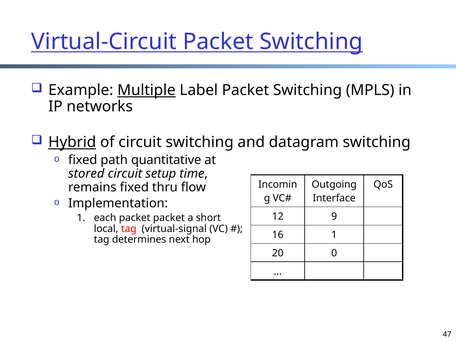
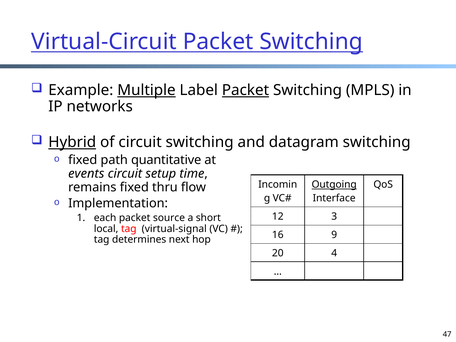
Packet at (245, 90) underline: none -> present
stored: stored -> events
Outgoing underline: none -> present
9: 9 -> 3
packet packet: packet -> source
16 1: 1 -> 9
0: 0 -> 4
